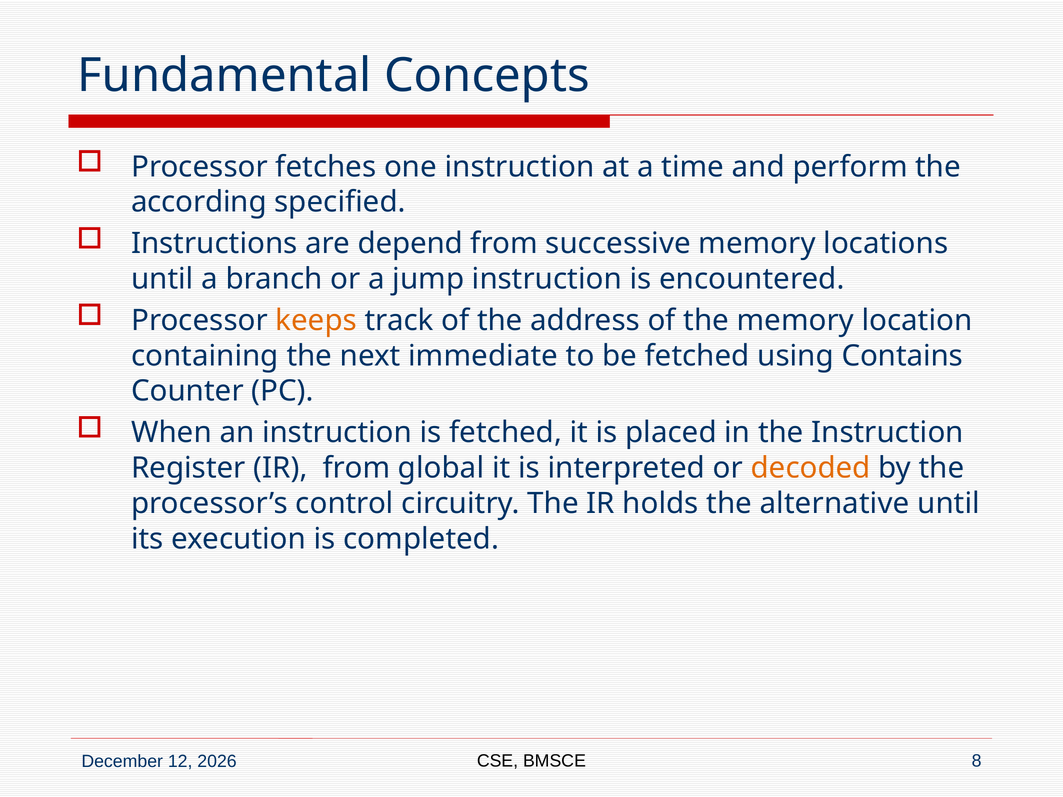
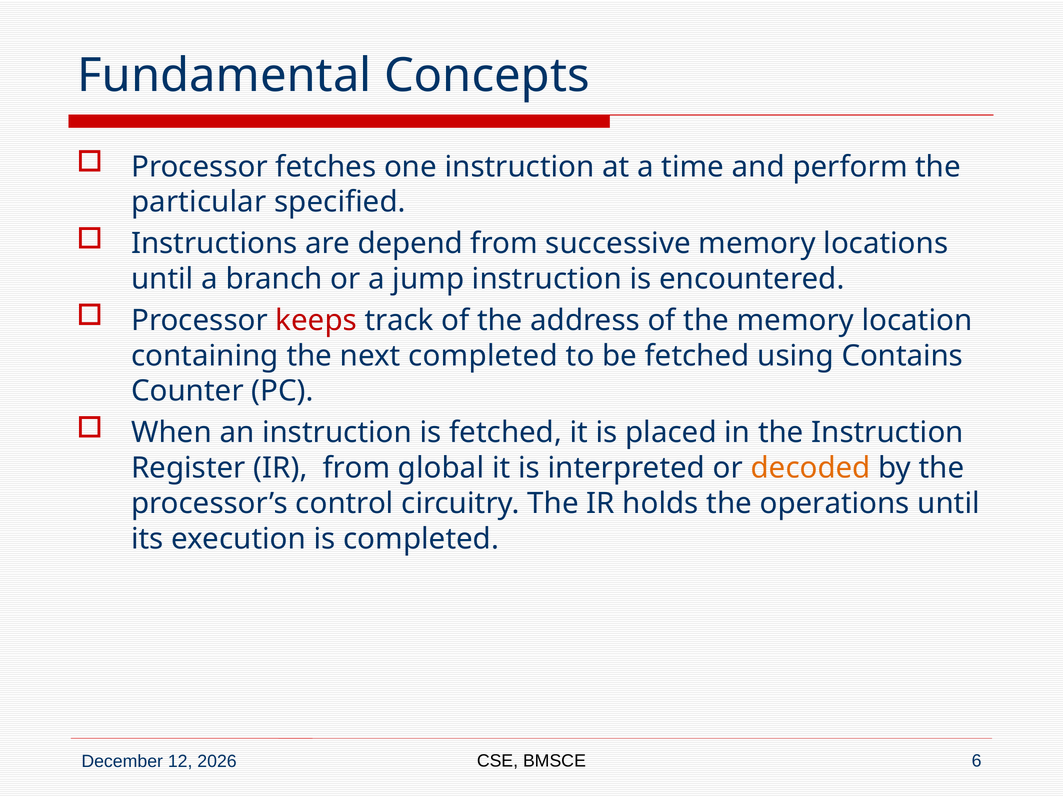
according: according -> particular
keeps colour: orange -> red
next immediate: immediate -> completed
alternative: alternative -> operations
8: 8 -> 6
